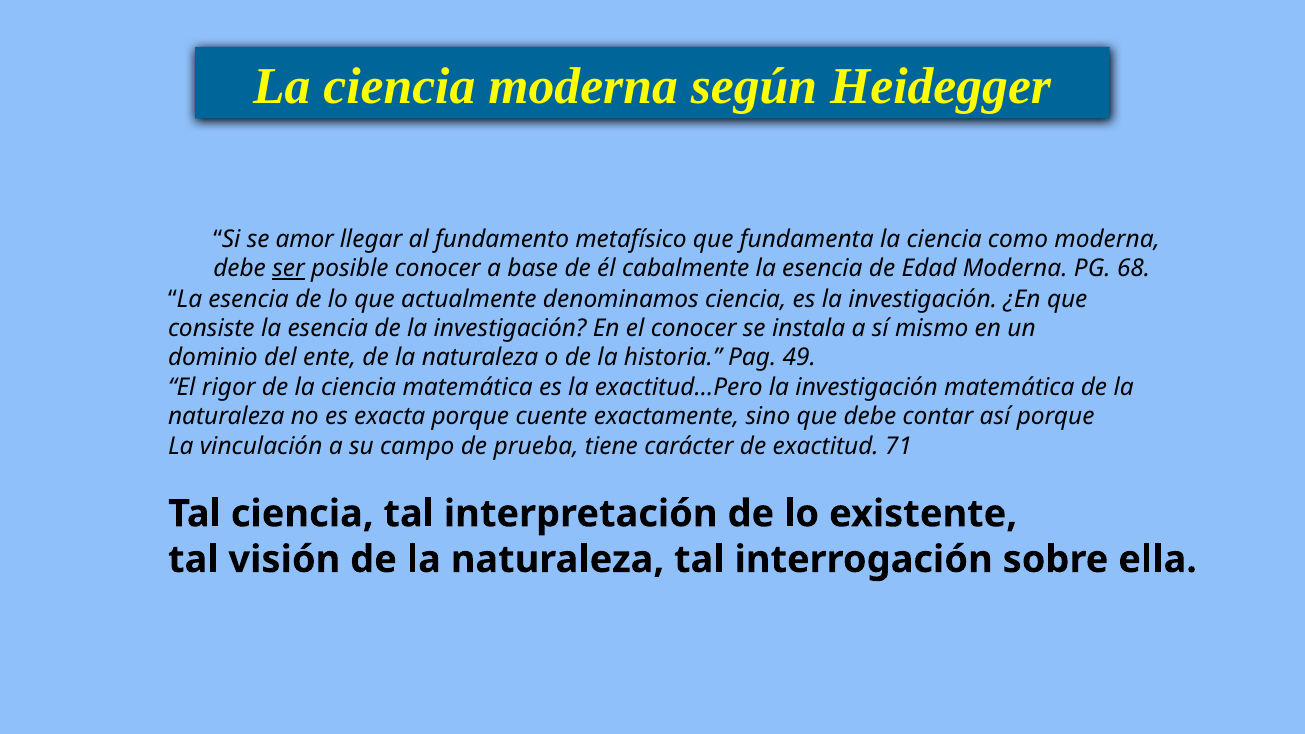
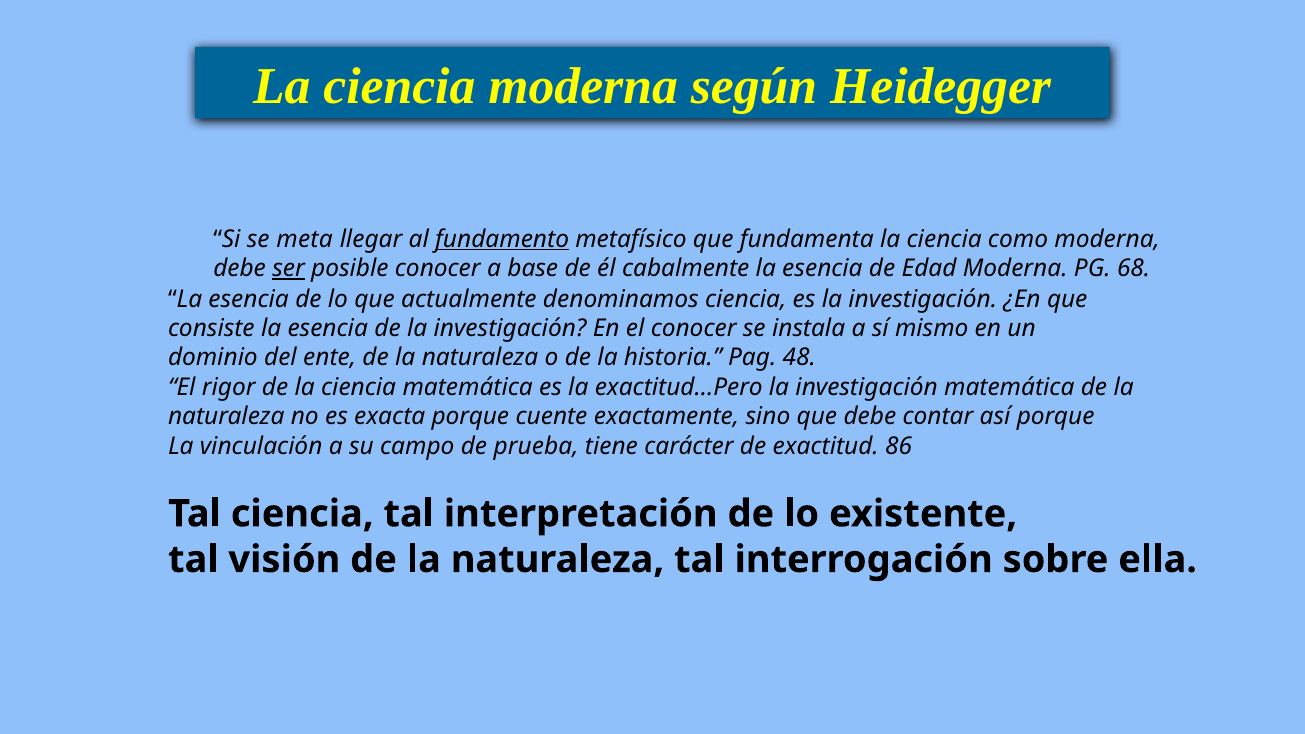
amor: amor -> meta
fundamento underline: none -> present
49: 49 -> 48
71: 71 -> 86
